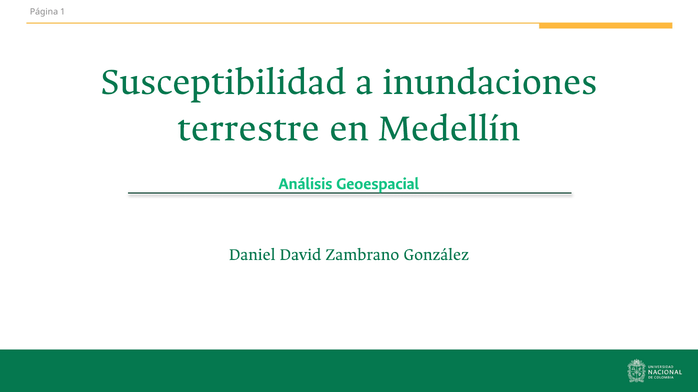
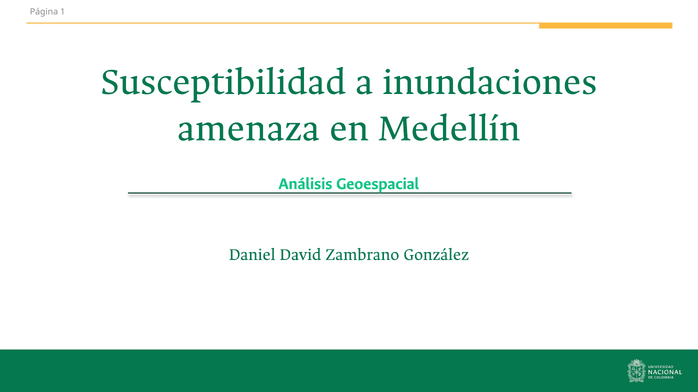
terrestre: terrestre -> amenaza
